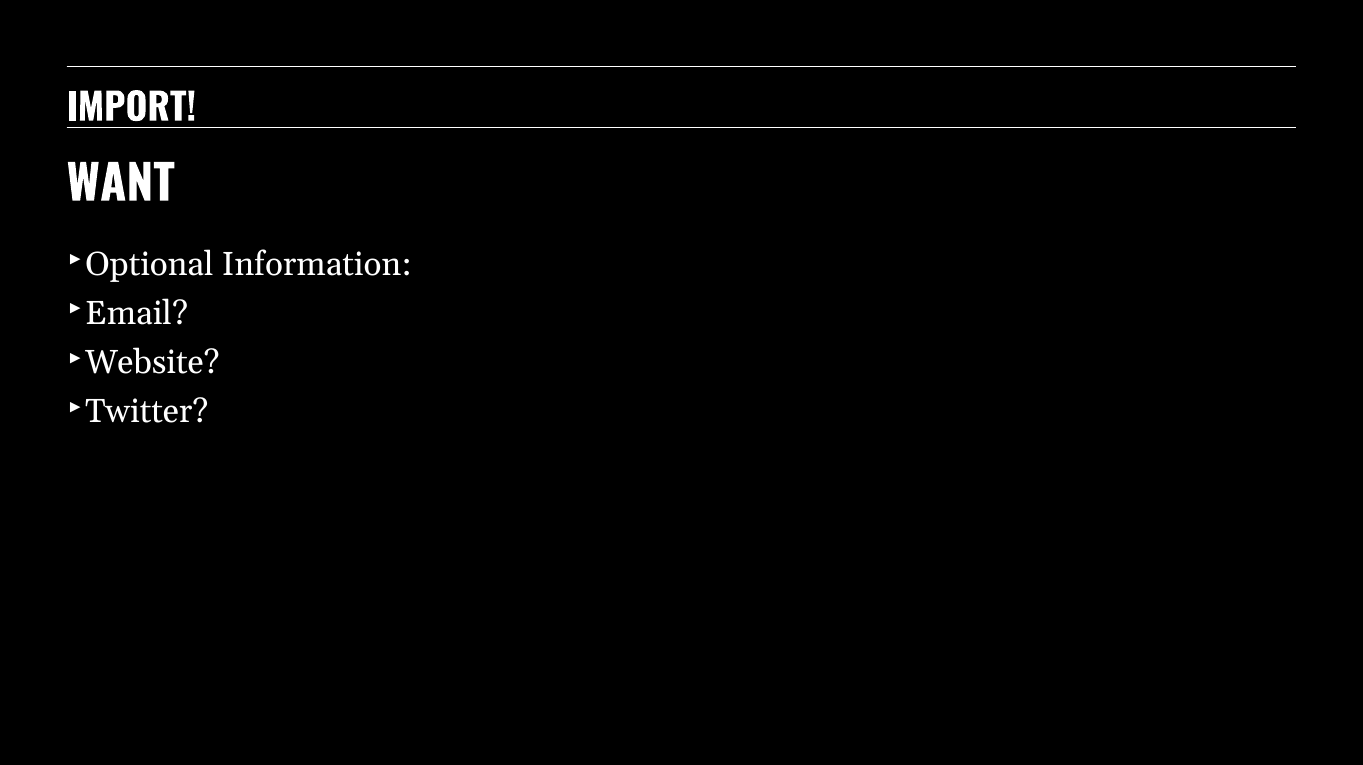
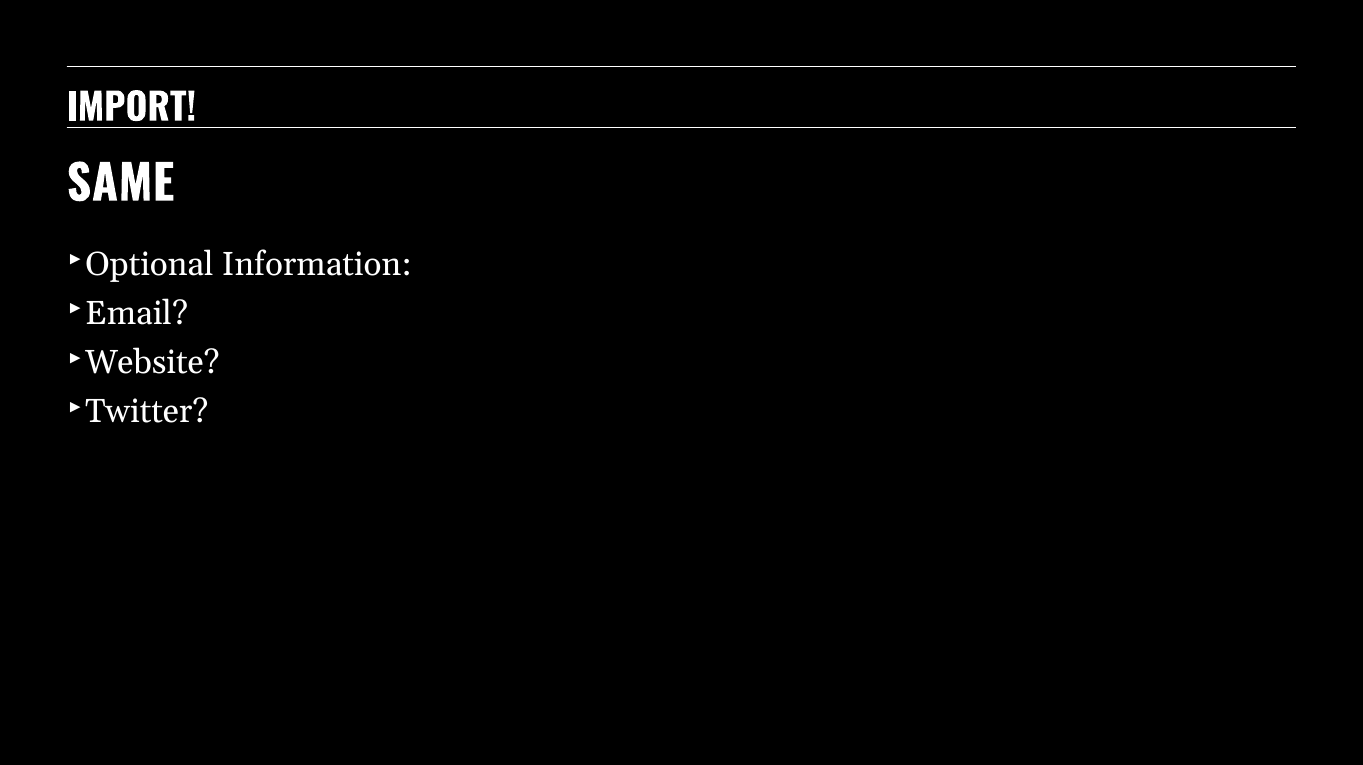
WANT: WANT -> SAME
